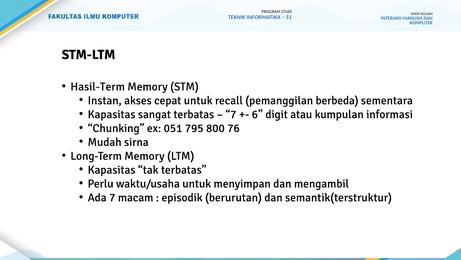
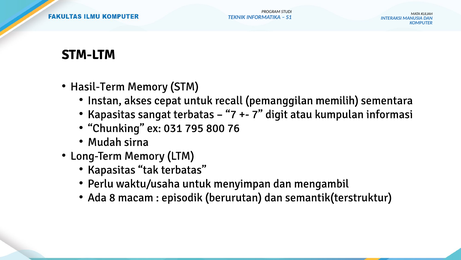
berbeda: berbeda -> memilih
6 at (257, 114): 6 -> 7
051: 051 -> 031
Ada 7: 7 -> 8
